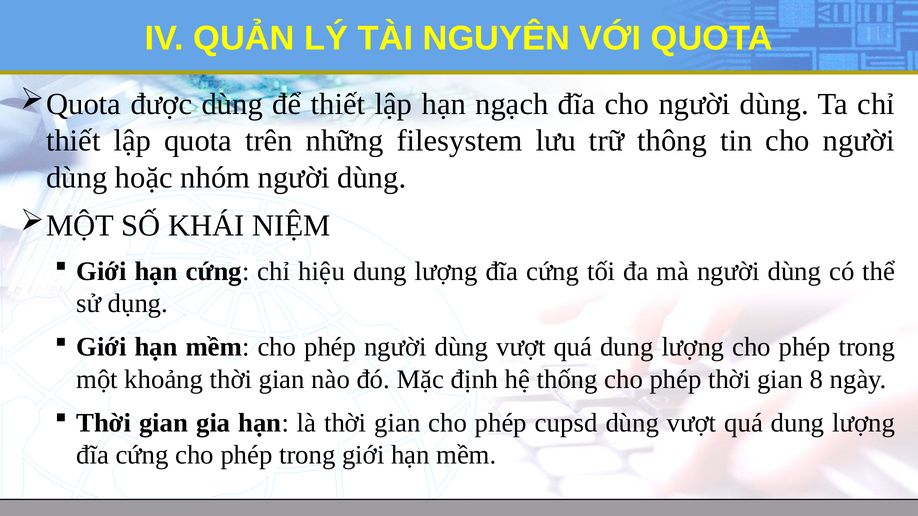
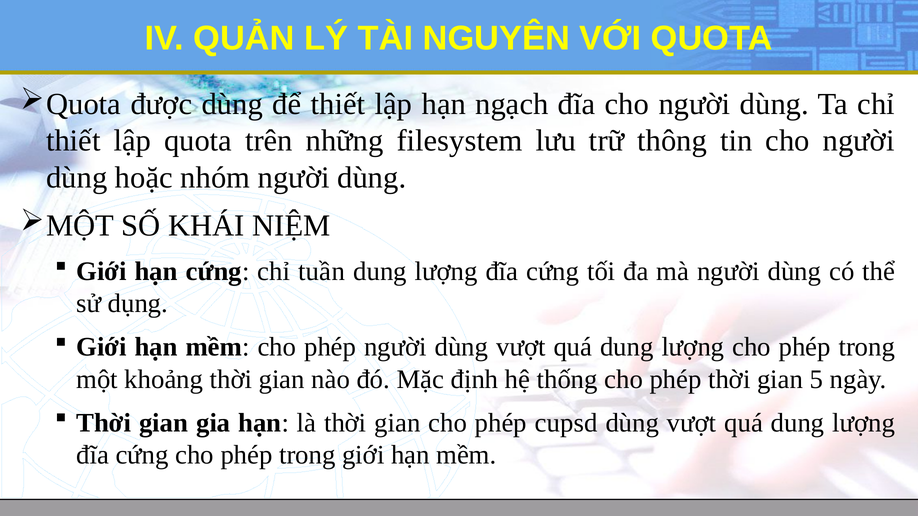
hiệu: hiệu -> tuần
8: 8 -> 5
